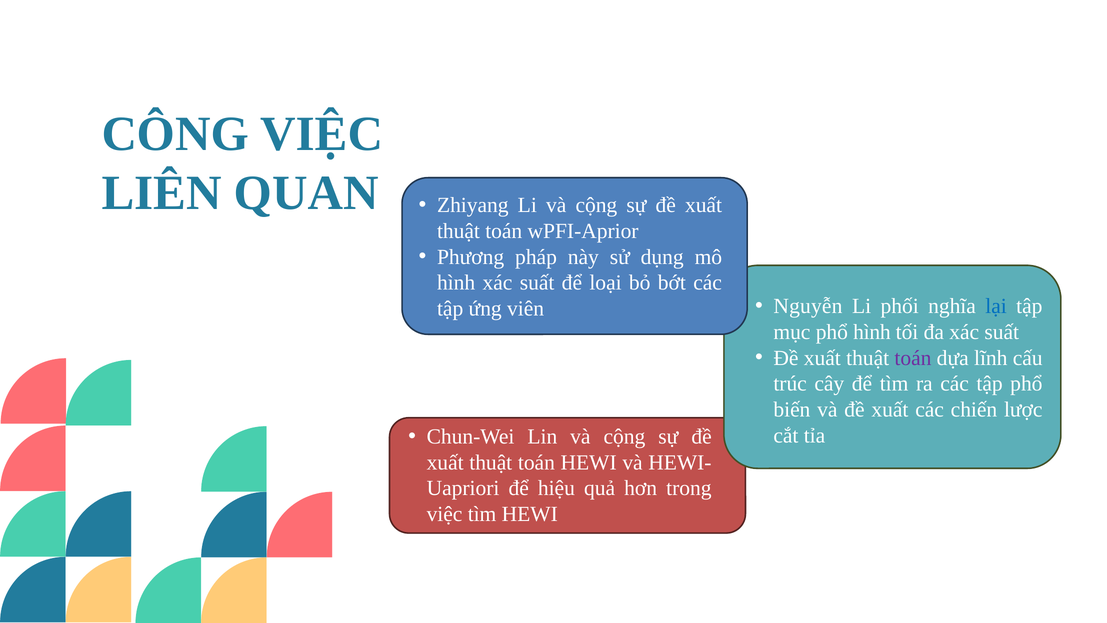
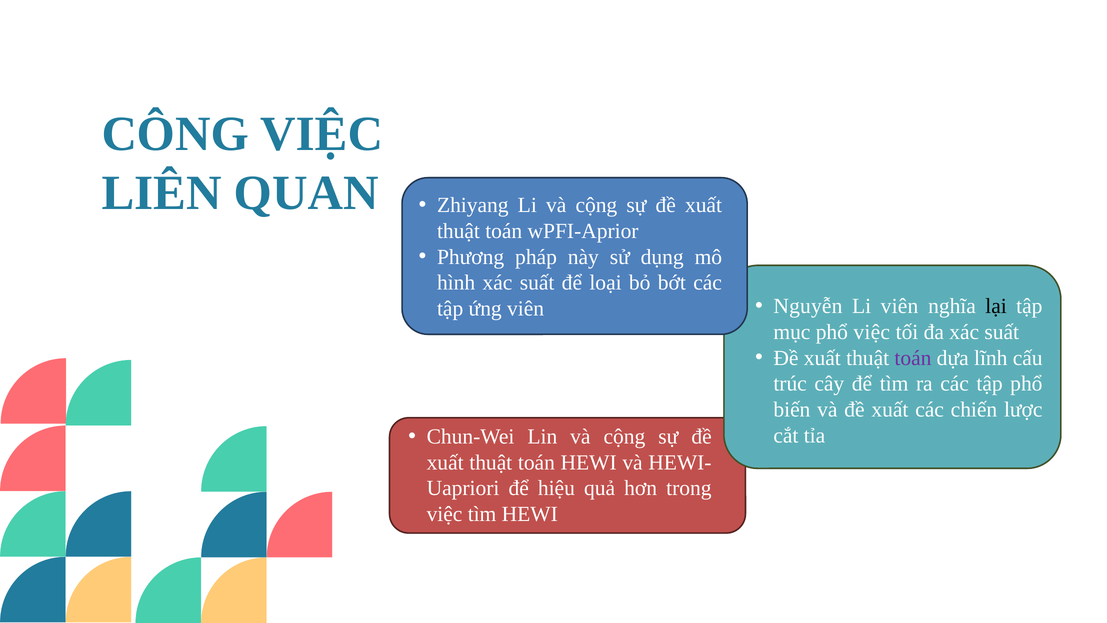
Li phối: phối -> viên
lại colour: blue -> black
phổ hình: hình -> việc
